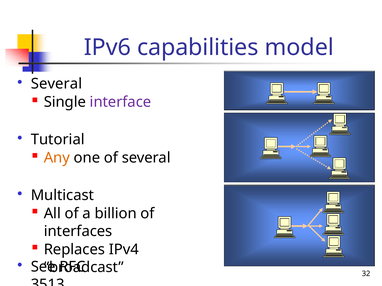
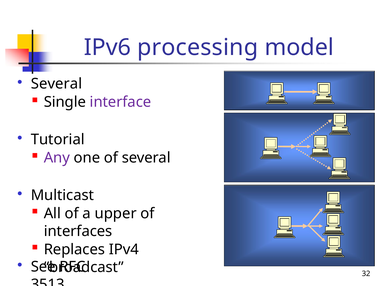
capabilities: capabilities -> processing
Any colour: orange -> purple
billion: billion -> upper
